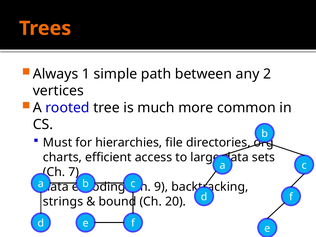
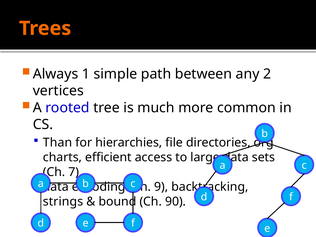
Must: Must -> Than
20: 20 -> 90
